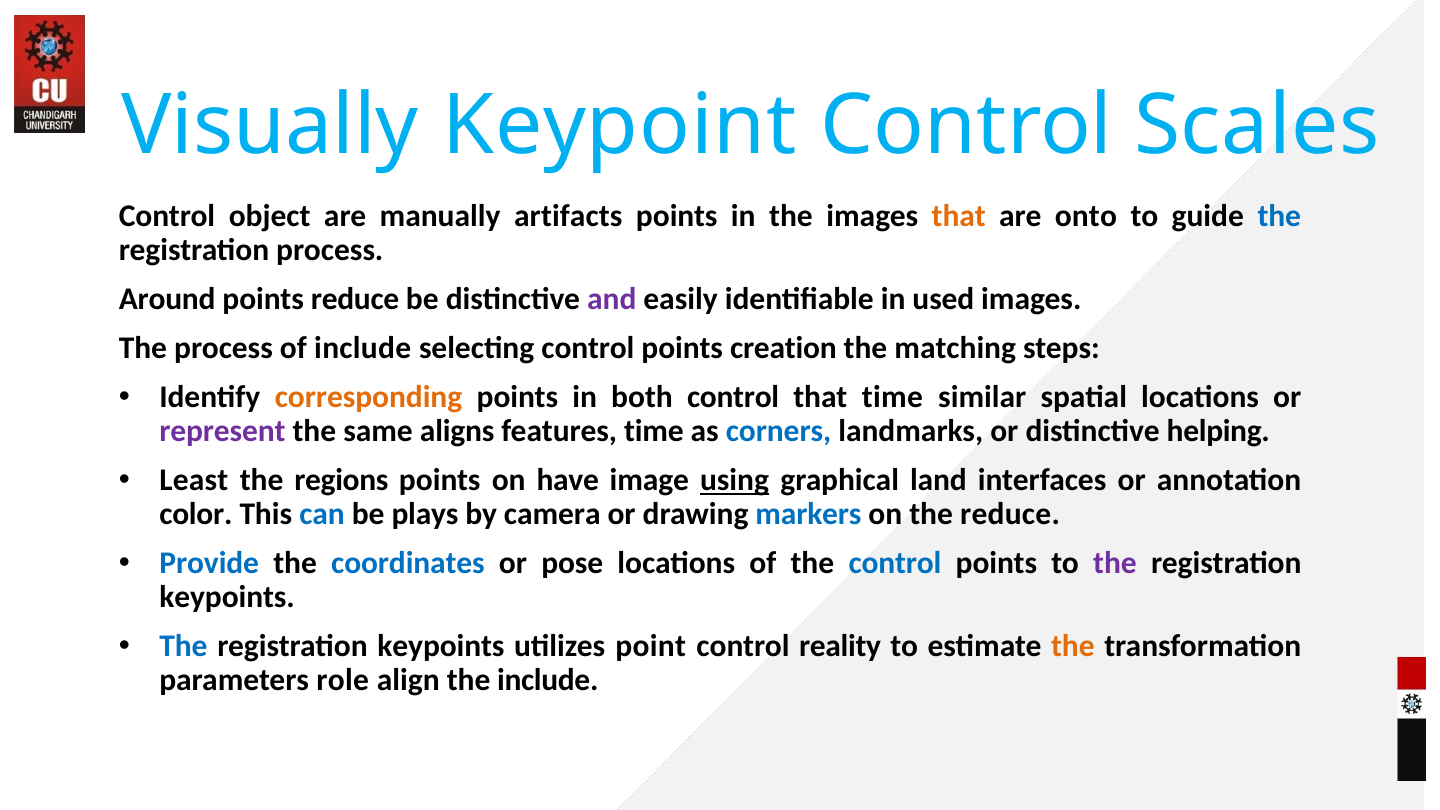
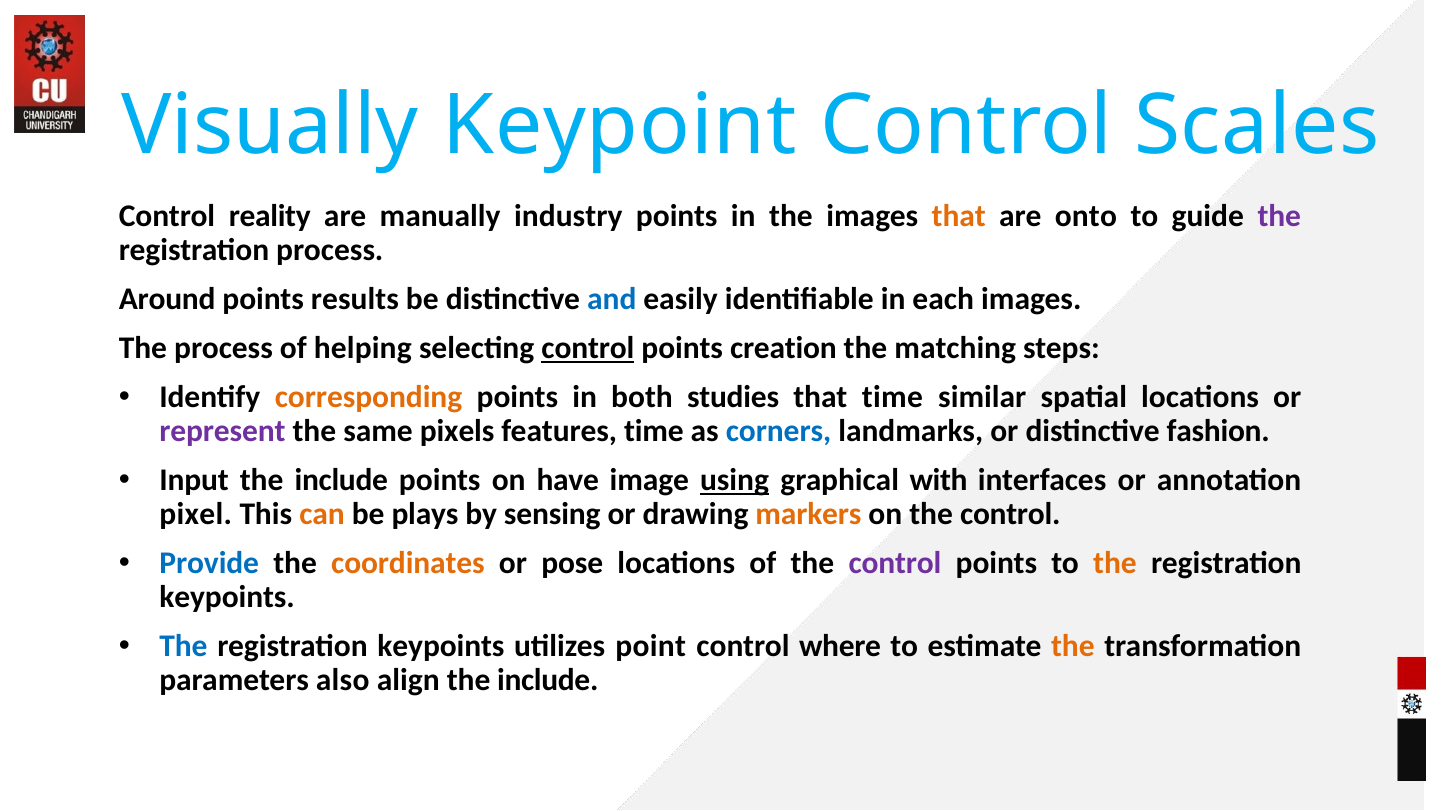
object: object -> reality
artifacts: artifacts -> industry
the at (1279, 216) colour: blue -> purple
points reduce: reduce -> results
and colour: purple -> blue
used: used -> each
of include: include -> helping
control at (588, 348) underline: none -> present
both control: control -> studies
aligns: aligns -> pixels
helping: helping -> fashion
Least: Least -> Input
regions at (341, 480): regions -> include
land: land -> with
color: color -> pixel
can colour: blue -> orange
camera: camera -> sensing
markers colour: blue -> orange
on the reduce: reduce -> control
coordinates colour: blue -> orange
control at (895, 563) colour: blue -> purple
the at (1115, 563) colour: purple -> orange
reality: reality -> where
role: role -> also
